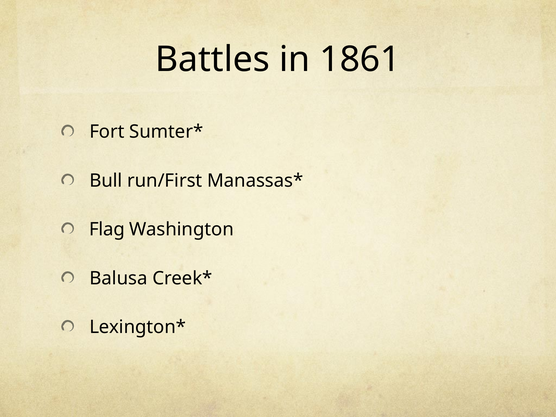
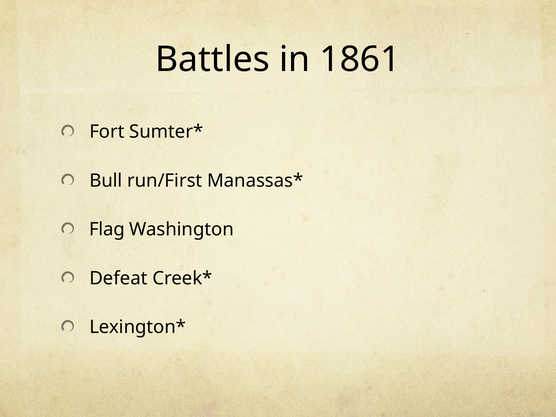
Balusa: Balusa -> Defeat
